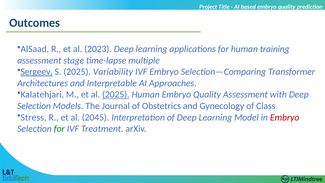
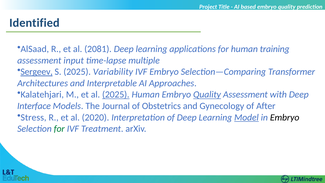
Outcomes: Outcomes -> Identified
2023: 2023 -> 2081
stage: stage -> input
Quality at (207, 94) underline: none -> present
Selection at (34, 106): Selection -> Interface
Class: Class -> After
2045: 2045 -> 2020
Model underline: none -> present
Embryo at (285, 117) colour: red -> black
